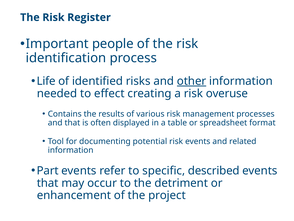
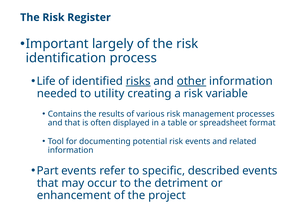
people: people -> largely
risks underline: none -> present
effect: effect -> utility
overuse: overuse -> variable
